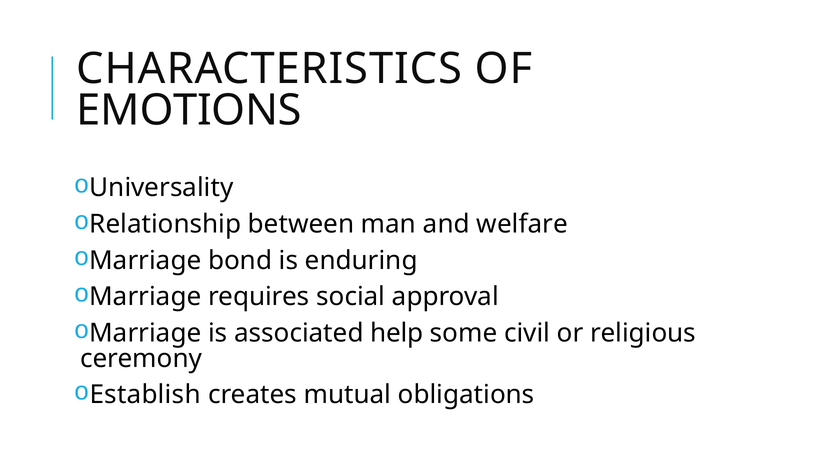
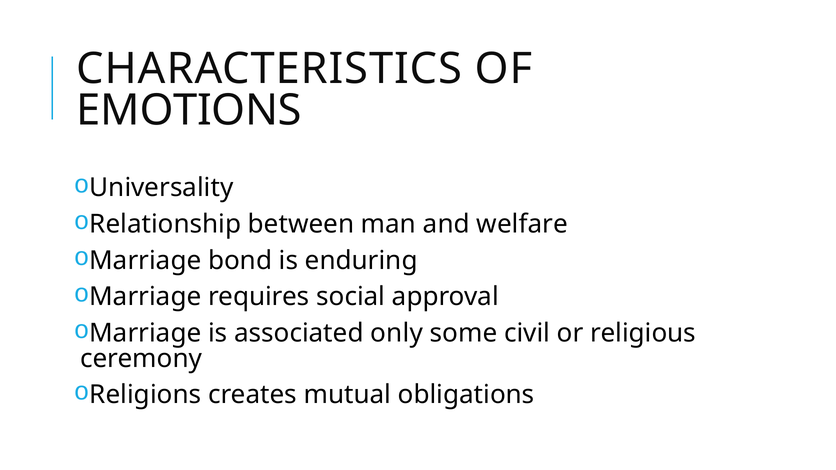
help: help -> only
Establish: Establish -> Religions
